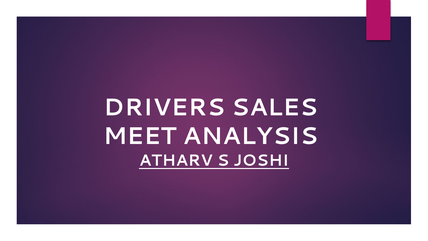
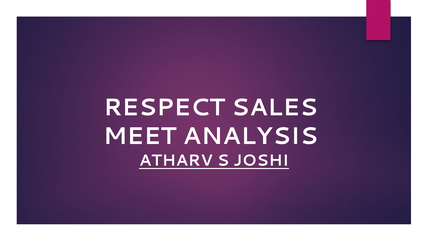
DRIVERS: DRIVERS -> RESPECT
